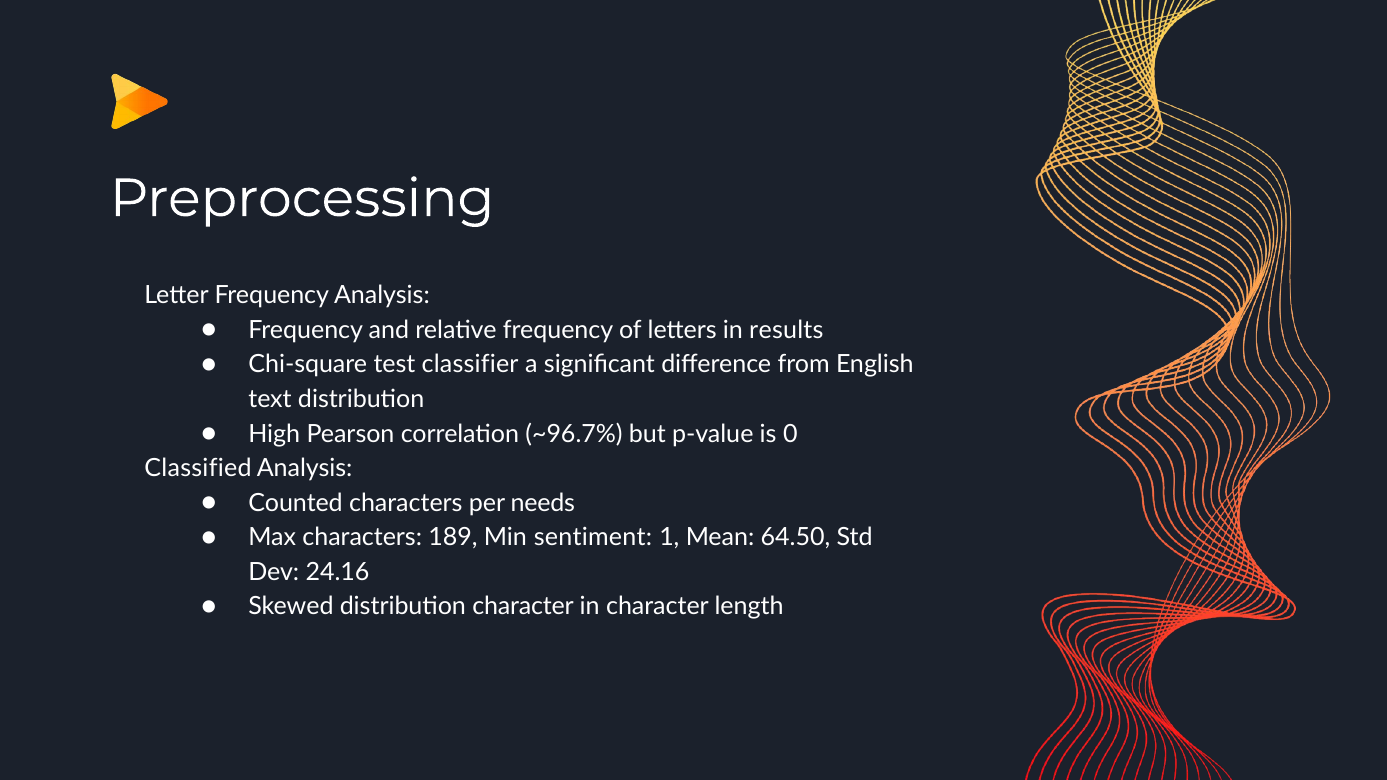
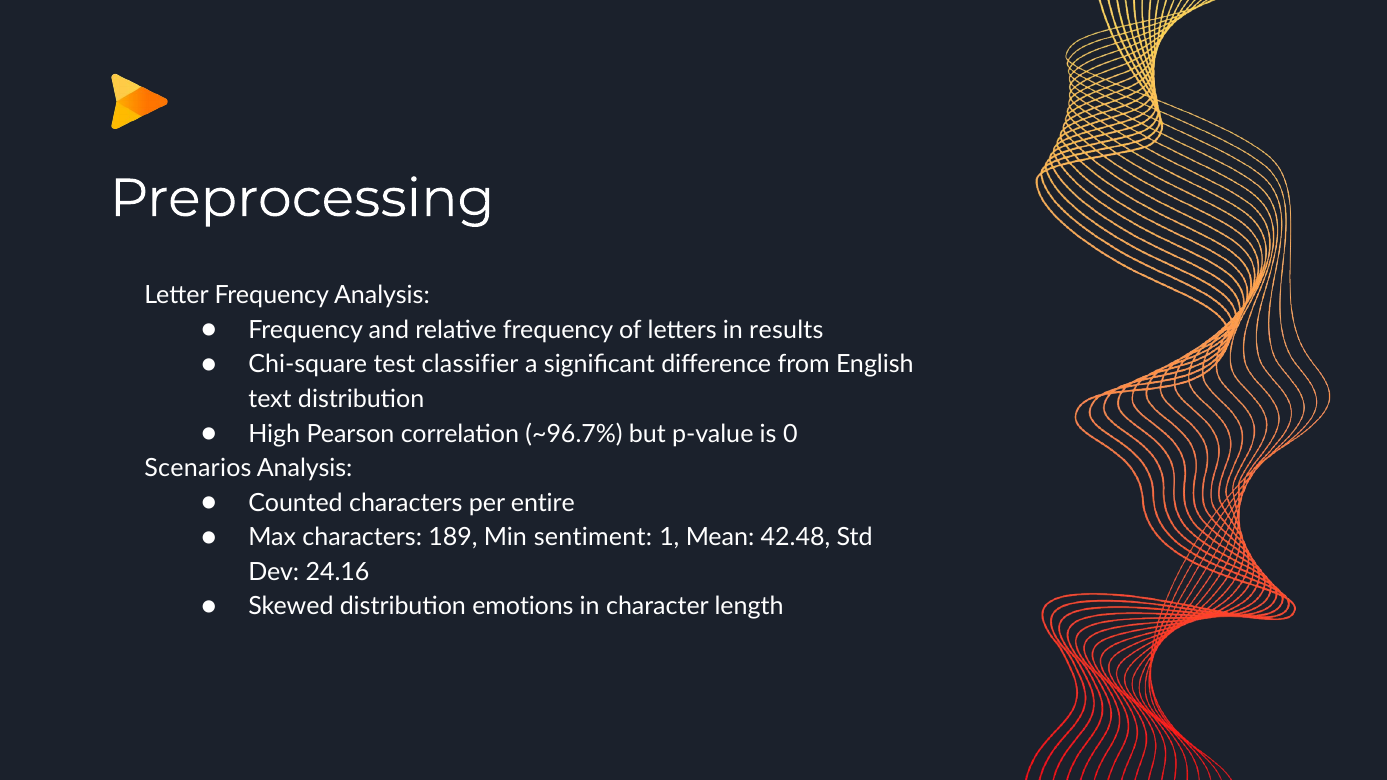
Classified: Classified -> Scenarios
needs: needs -> entire
64.50: 64.50 -> 42.48
distribution character: character -> emotions
